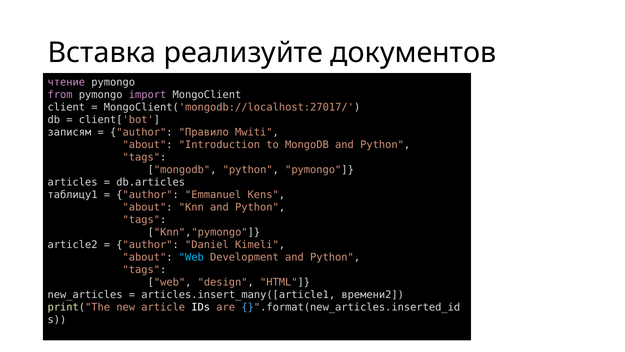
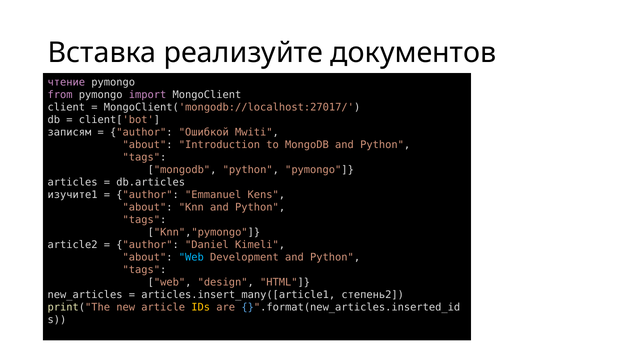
Правило: Правило -> Ошибкой
таблицу1: таблицу1 -> изучите1
времени2: времени2 -> степень2
IDs colour: white -> yellow
